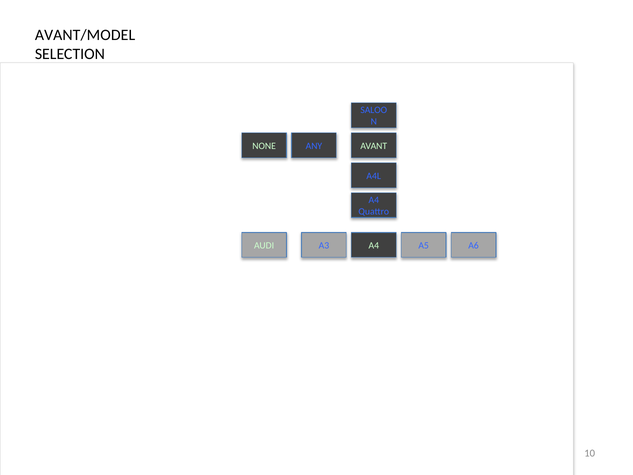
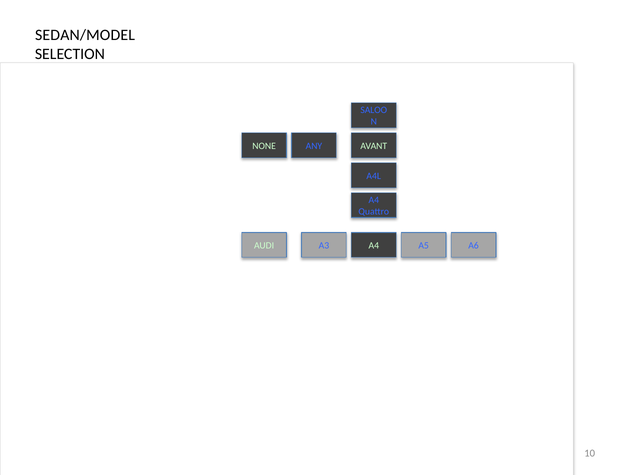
AVANT/MODEL: AVANT/MODEL -> SEDAN/MODEL
